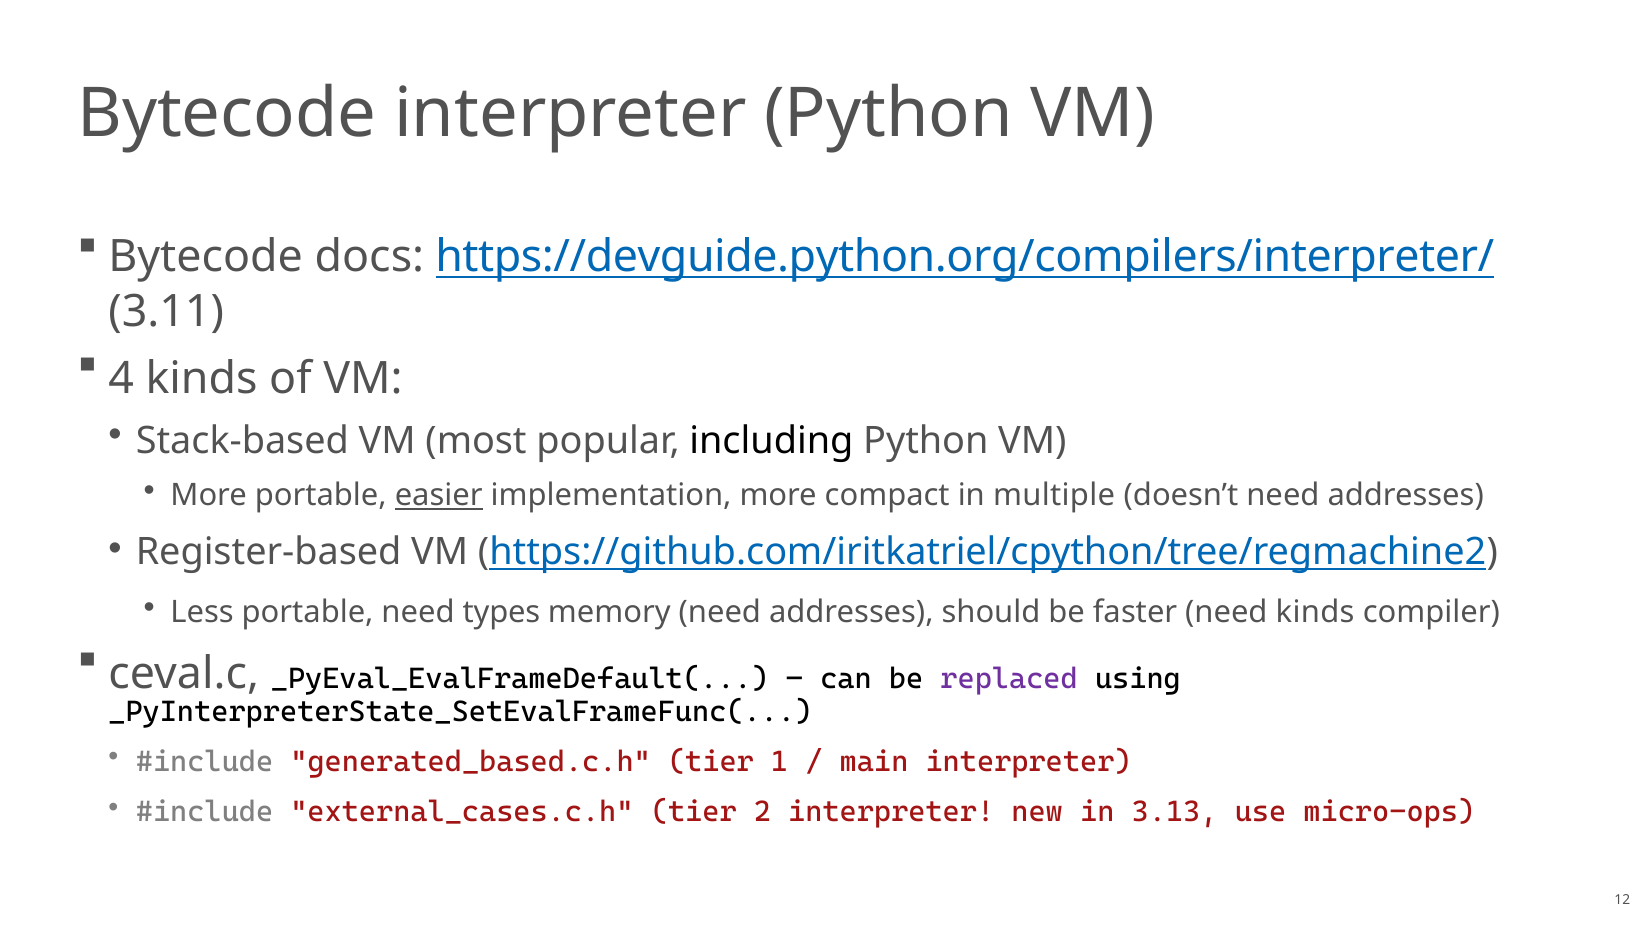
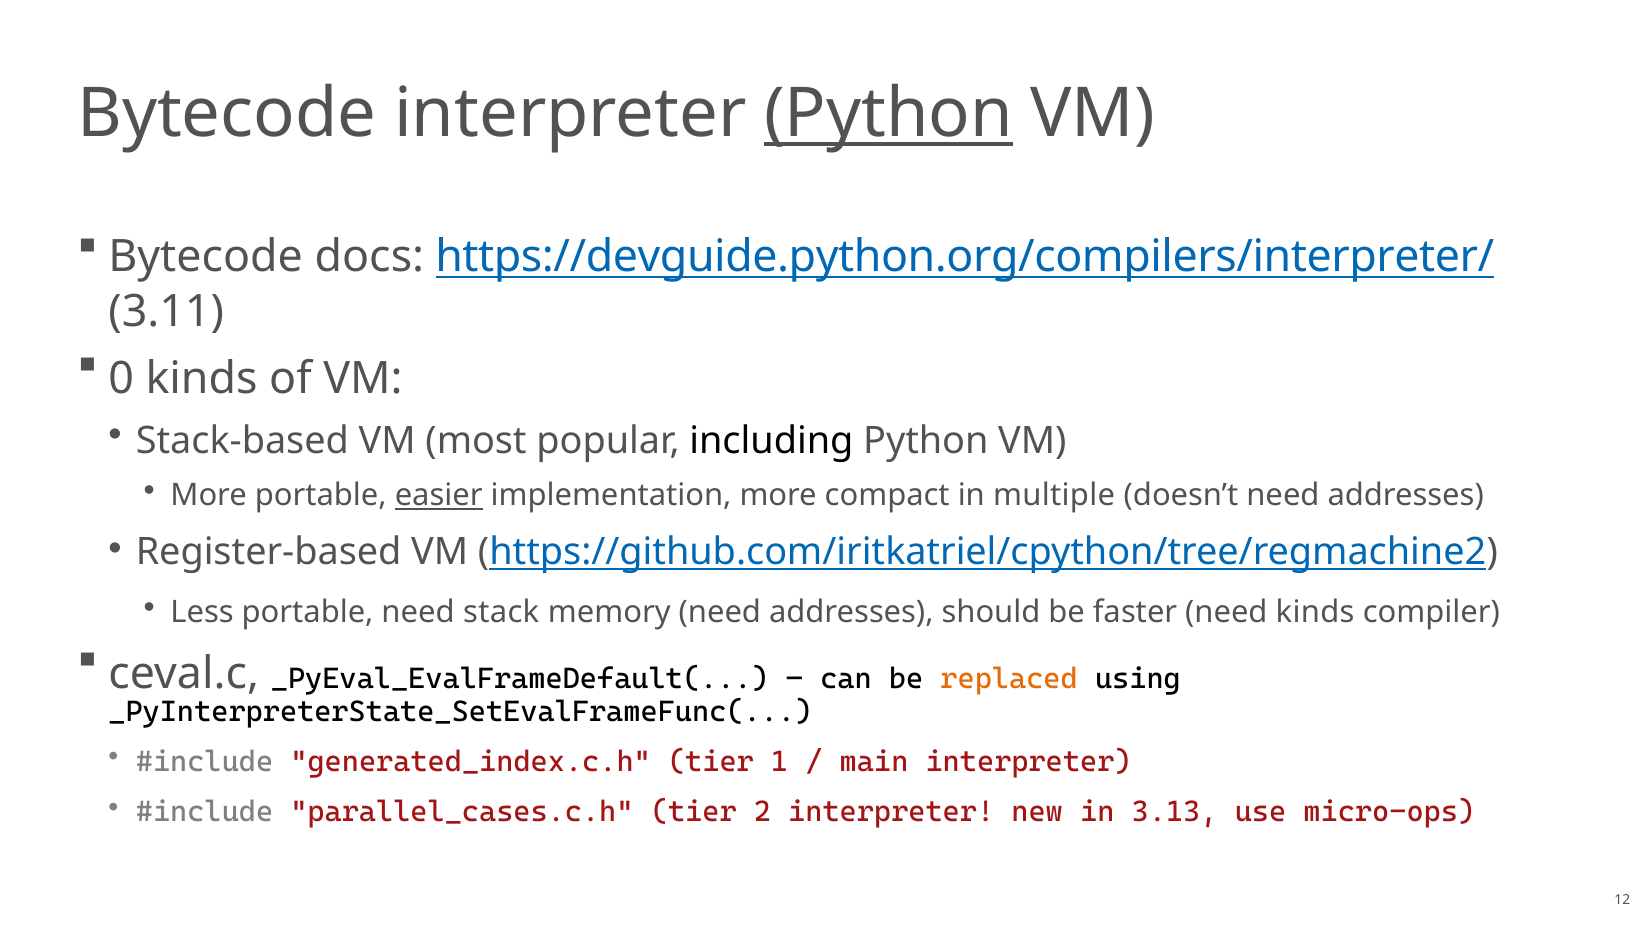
Python at (889, 114) underline: none -> present
4: 4 -> 0
types: types -> stack
replaced colour: purple -> orange
generated_based.c.h: generated_based.c.h -> generated_index.c.h
external_cases.c.h: external_cases.c.h -> parallel_cases.c.h
